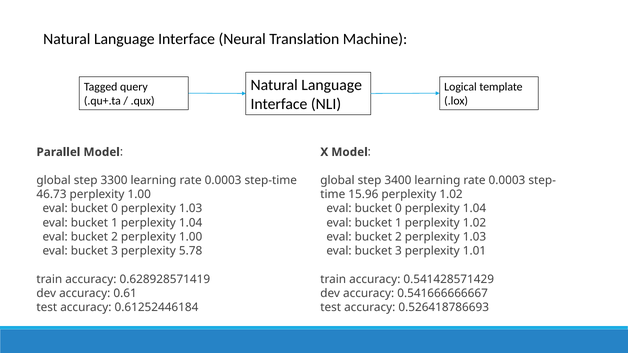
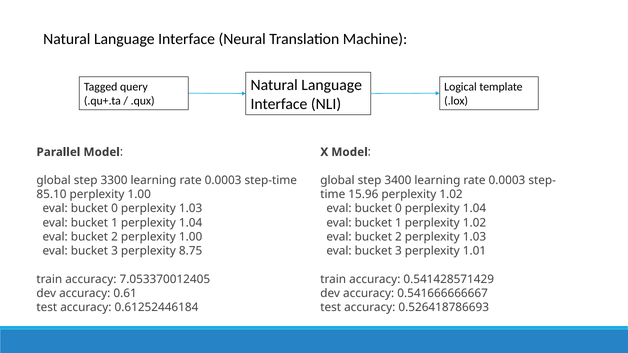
46.73: 46.73 -> 85.10
5.78: 5.78 -> 8.75
0.628928571419: 0.628928571419 -> 7.053370012405
